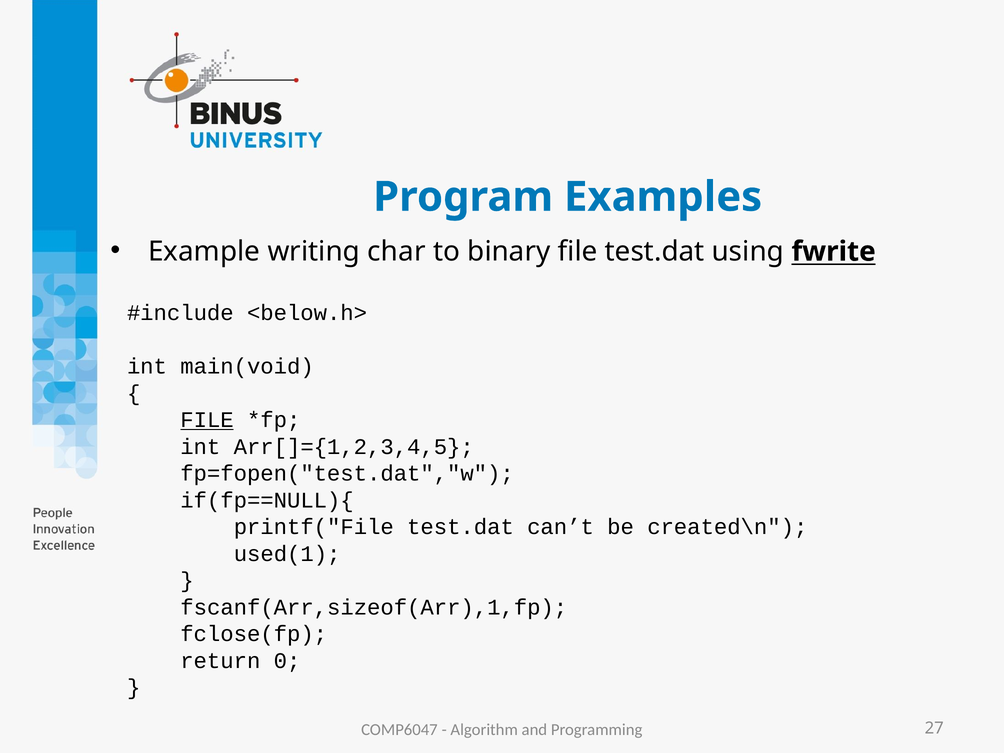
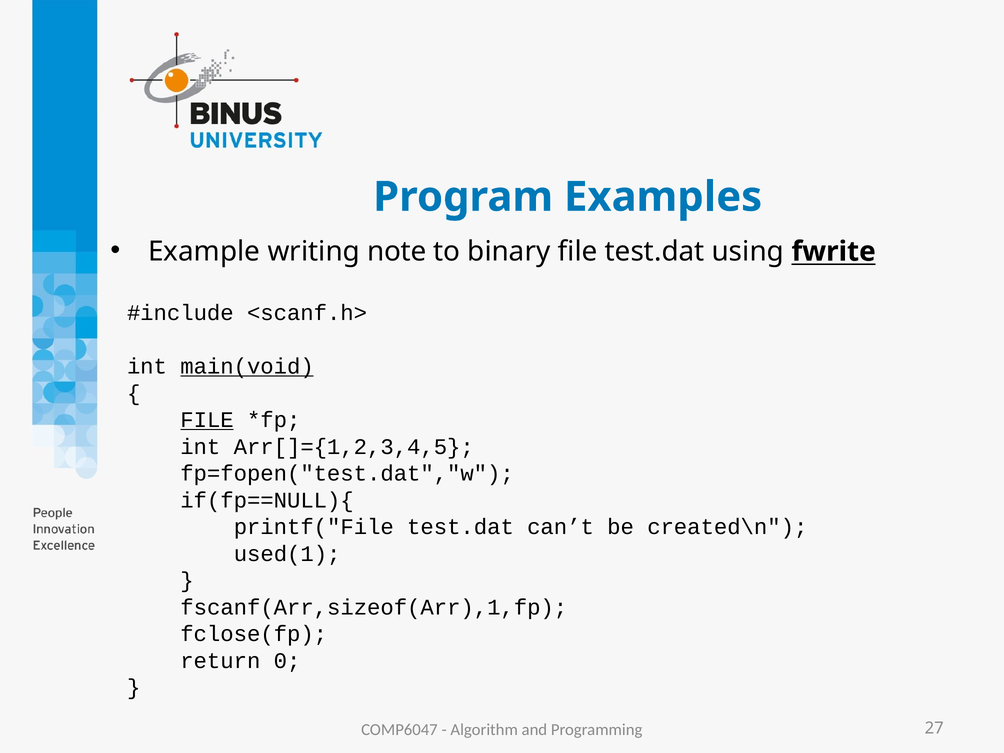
char: char -> note
<below.h>: <below.h> -> <scanf.h>
main(void underline: none -> present
